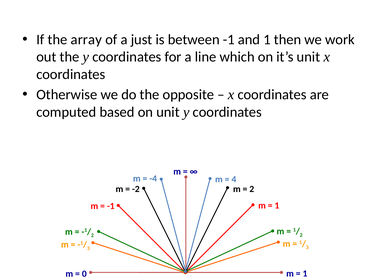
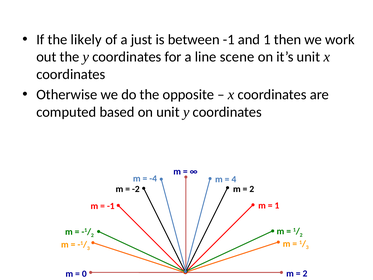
array: array -> likely
which: which -> scene
1 at (305, 273): 1 -> 2
